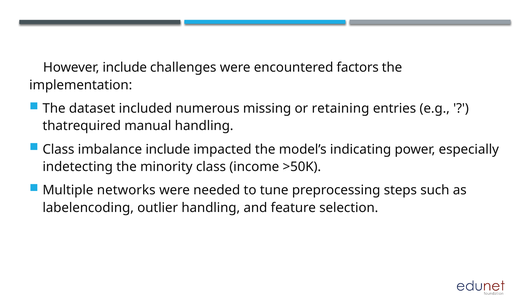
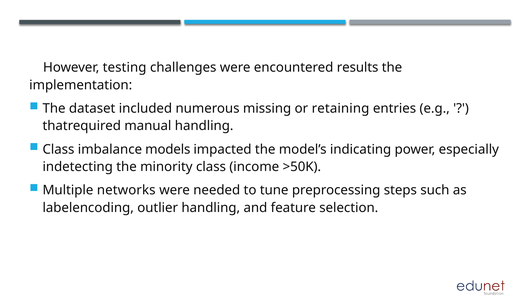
However include: include -> testing
factors: factors -> results
imbalance include: include -> models
